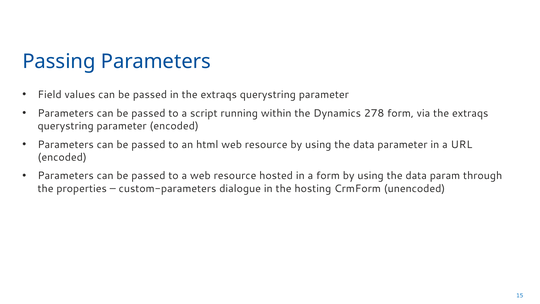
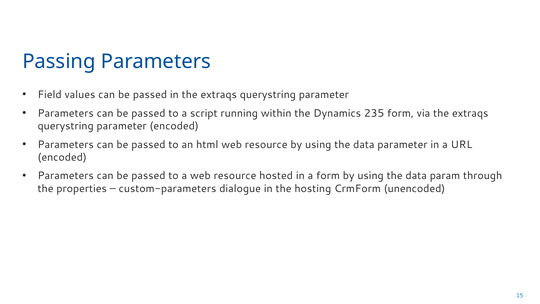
278: 278 -> 235
